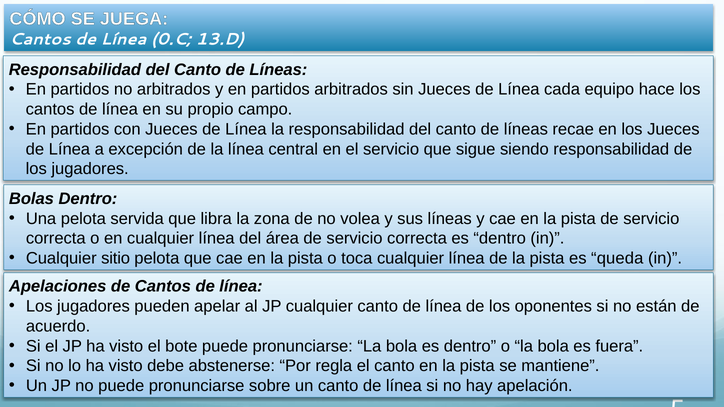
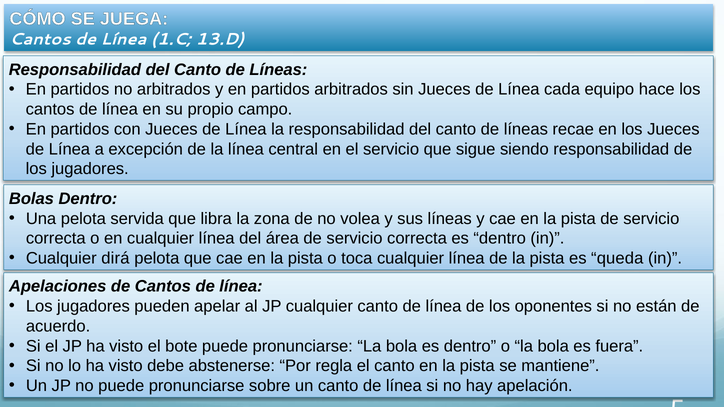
0.C: 0.C -> 1.C
sitio: sitio -> dirá
